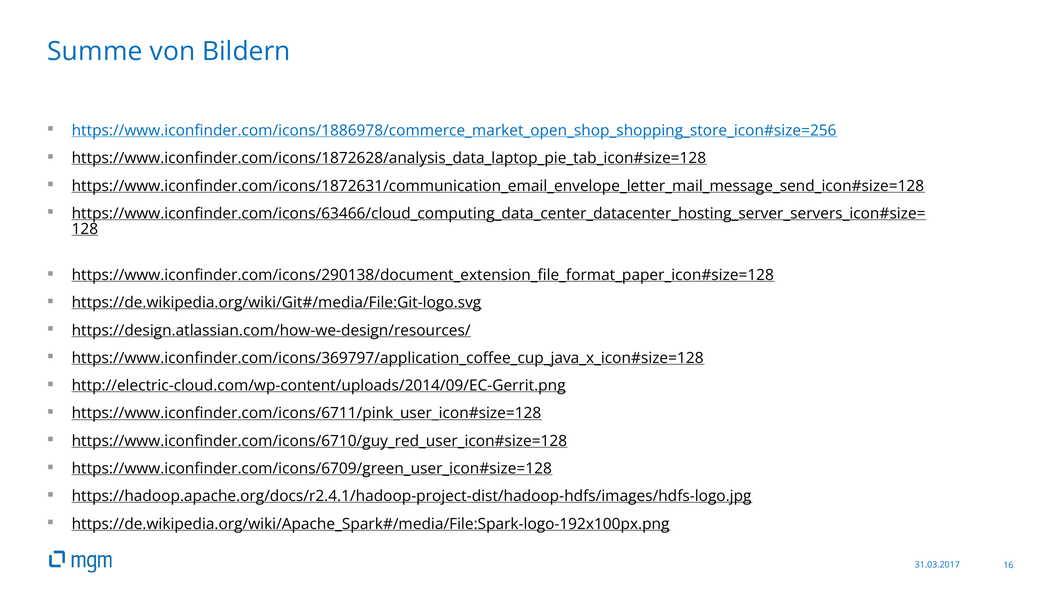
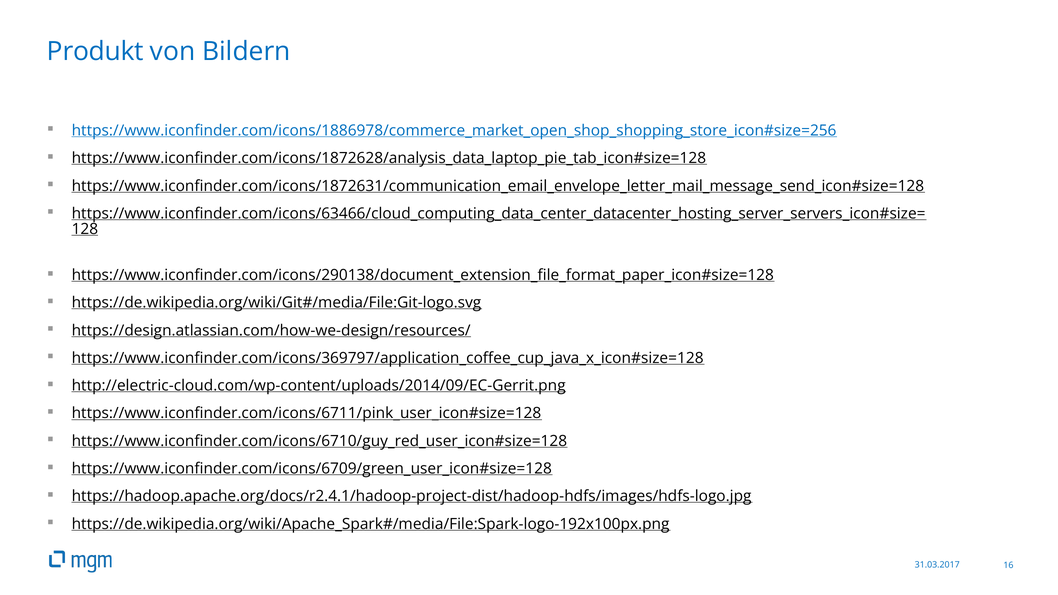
Summe: Summe -> Produkt
